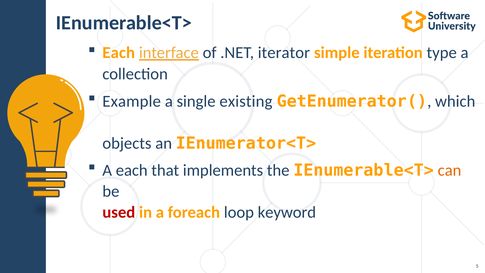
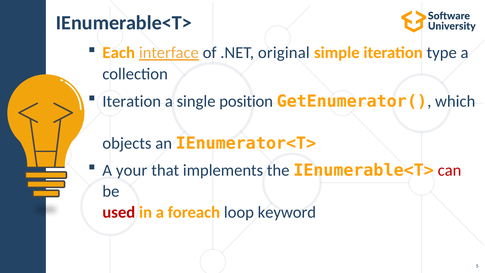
iterator: iterator -> original
Example at (132, 101): Example -> Iteration
existing: existing -> position
A each: each -> your
can colour: orange -> red
